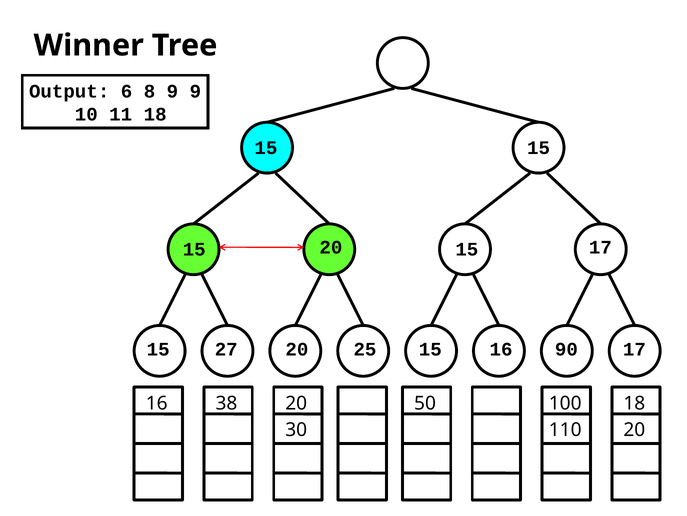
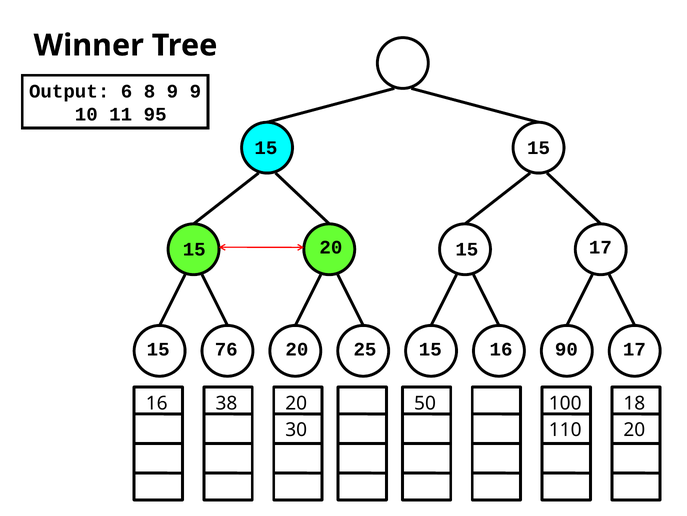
11 18: 18 -> 95
27: 27 -> 76
